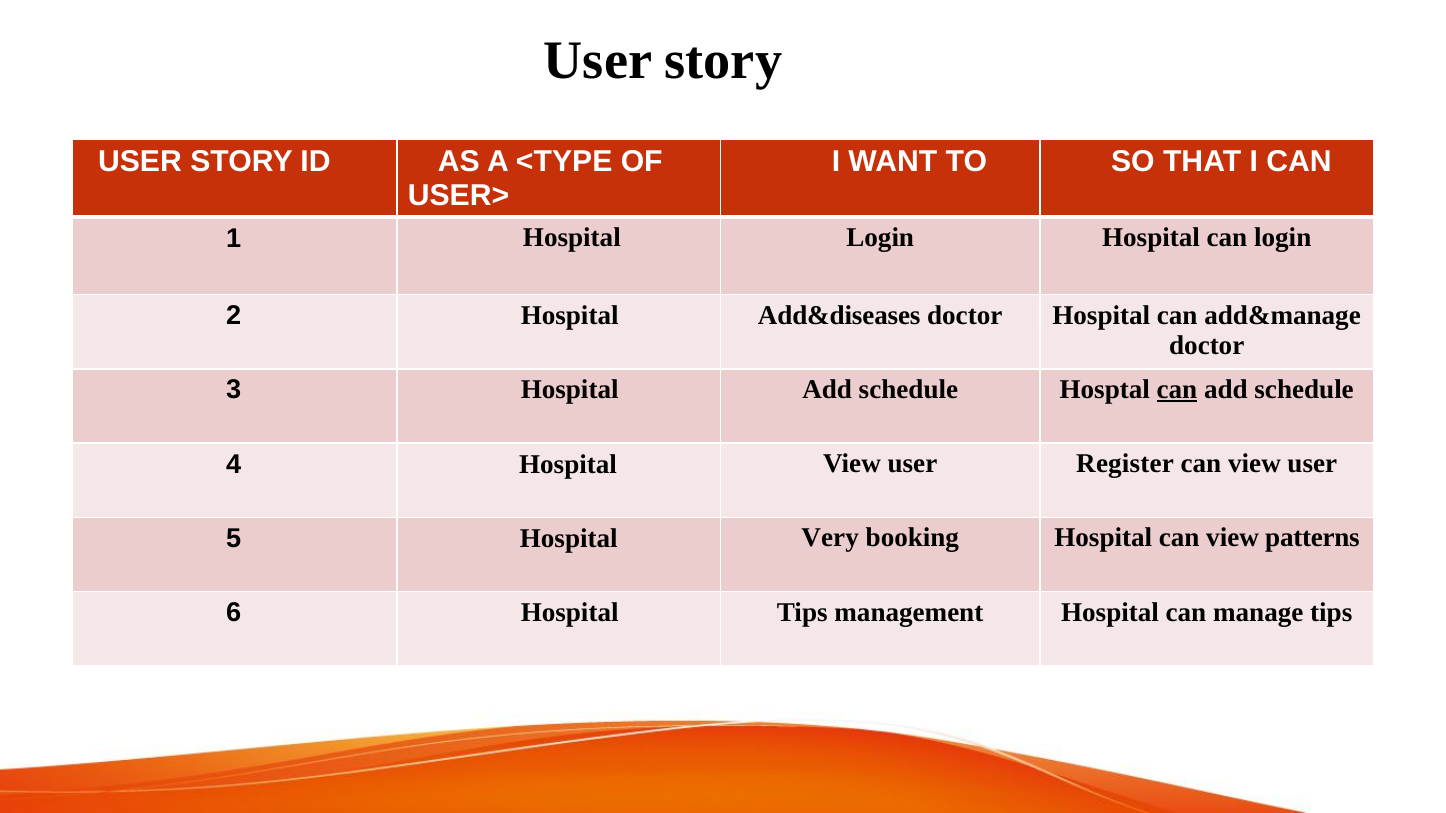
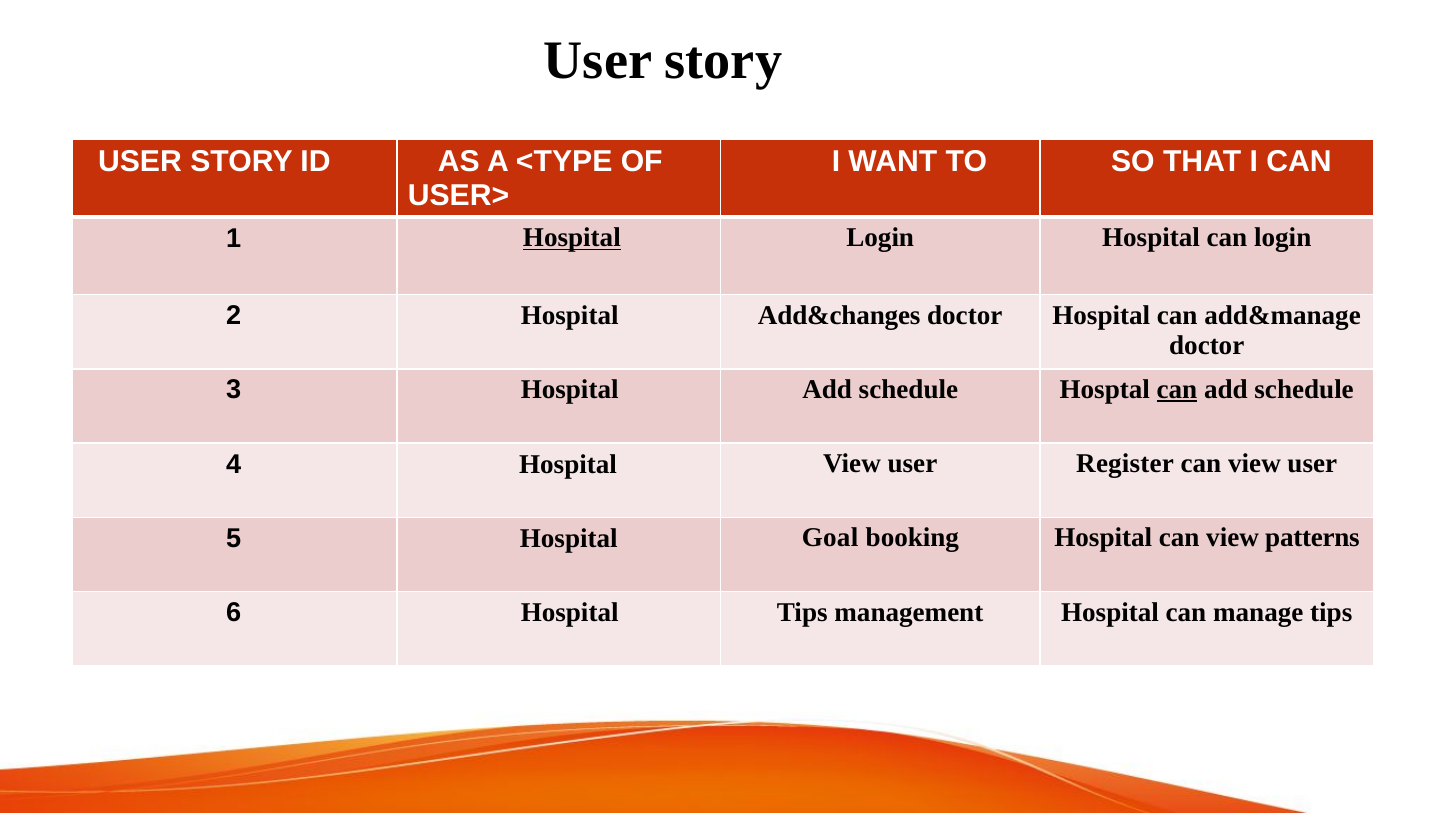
Hospital at (572, 238) underline: none -> present
Add&diseases: Add&diseases -> Add&changes
Very: Very -> Goal
